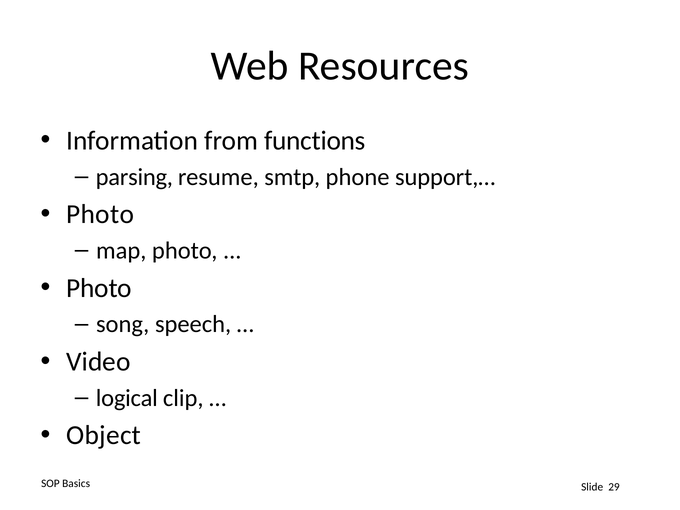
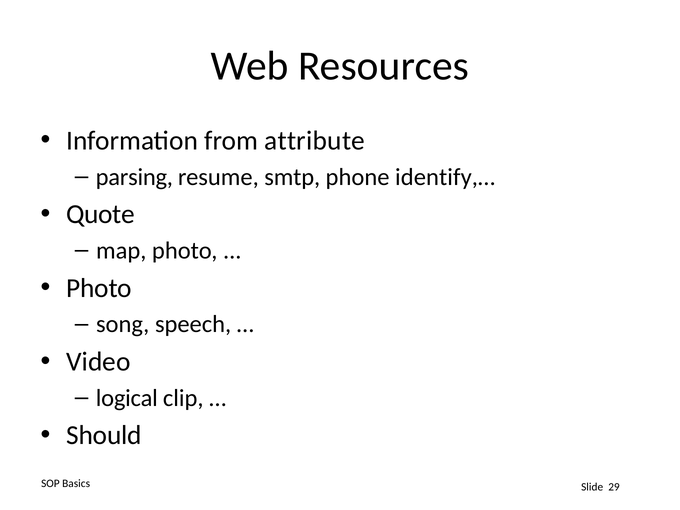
functions: functions -> attribute
support,…: support,… -> identify,…
Photo at (100, 214): Photo -> Quote
Object: Object -> Should
